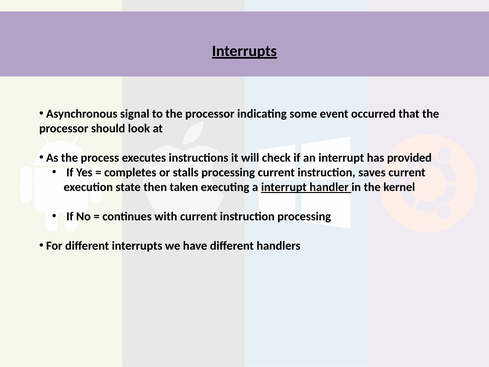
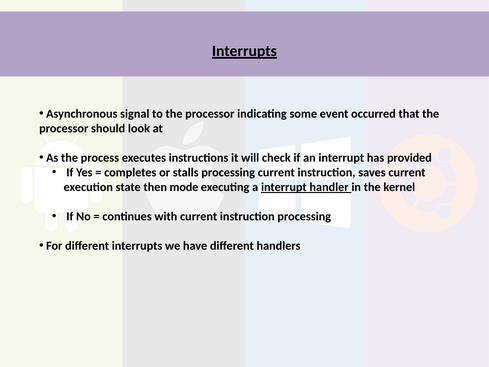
taken: taken -> mode
